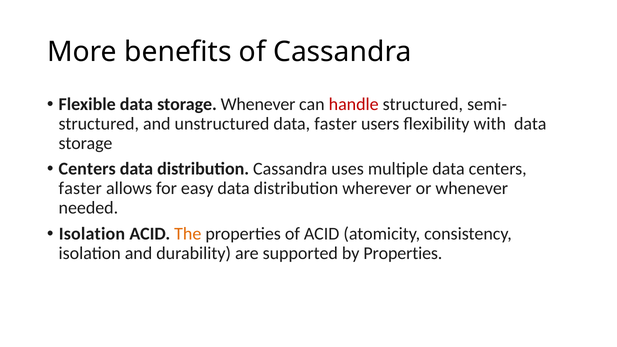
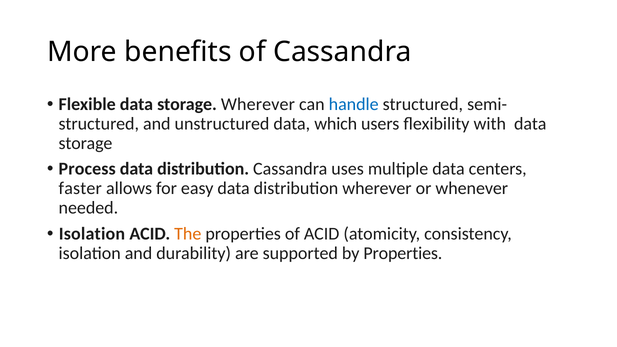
storage Whenever: Whenever -> Wherever
handle colour: red -> blue
data faster: faster -> which
Centers at (87, 169): Centers -> Process
